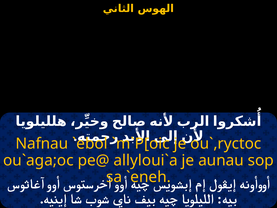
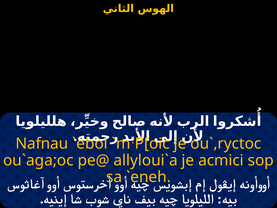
aunau: aunau -> acmici
